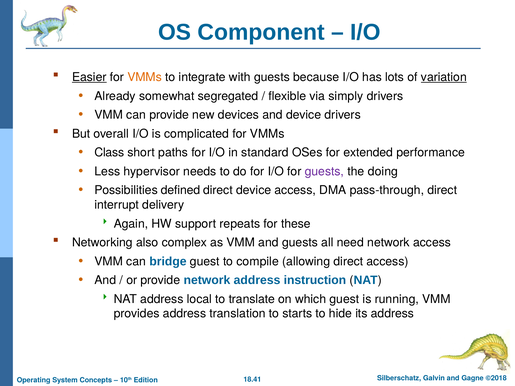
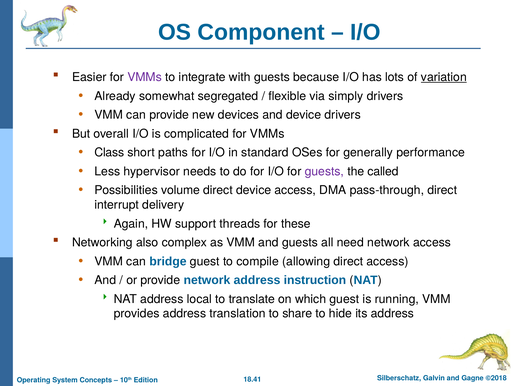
Easier underline: present -> none
VMMs at (145, 77) colour: orange -> purple
extended: extended -> generally
doing: doing -> called
defined: defined -> volume
repeats: repeats -> threads
starts: starts -> share
